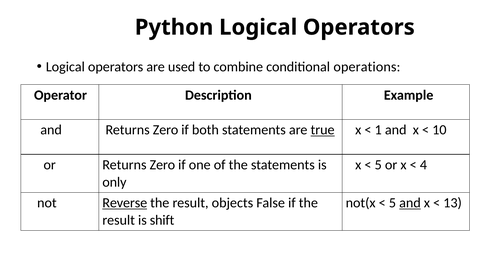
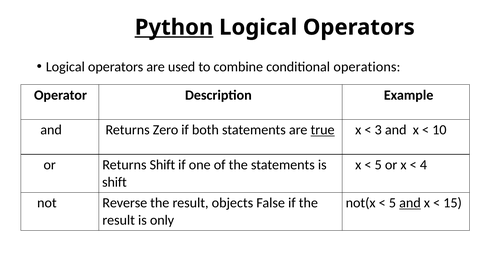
Python underline: none -> present
1: 1 -> 3
or Returns Zero: Zero -> Shift
only at (114, 182): only -> shift
Reverse underline: present -> none
13: 13 -> 15
shift: shift -> only
